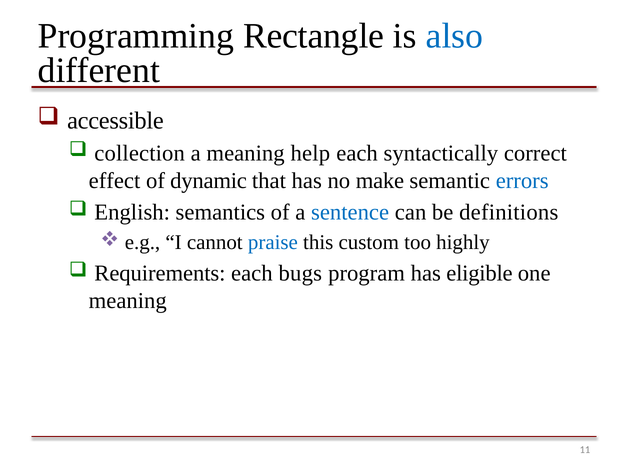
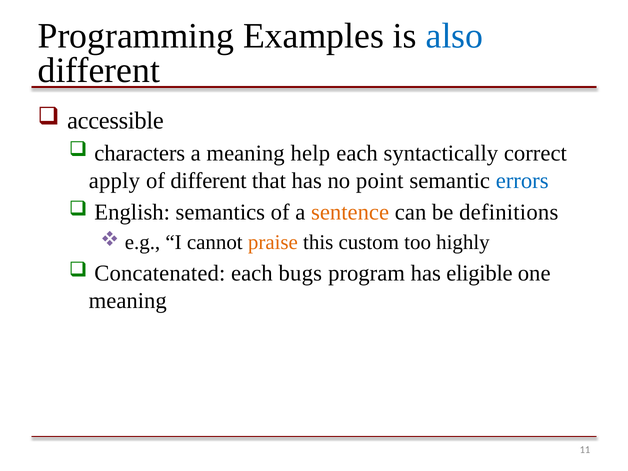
Rectangle: Rectangle -> Examples
collection: collection -> characters
effect: effect -> apply
of dynamic: dynamic -> different
make: make -> point
sentence colour: blue -> orange
praise colour: blue -> orange
Requirements: Requirements -> Concatenated
